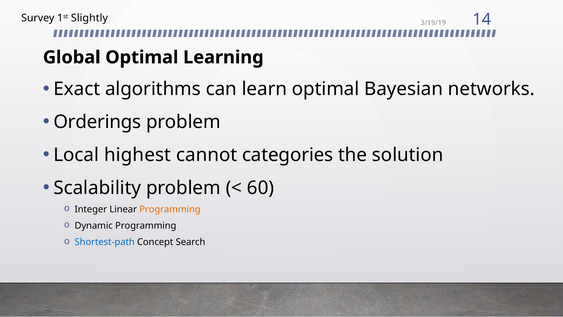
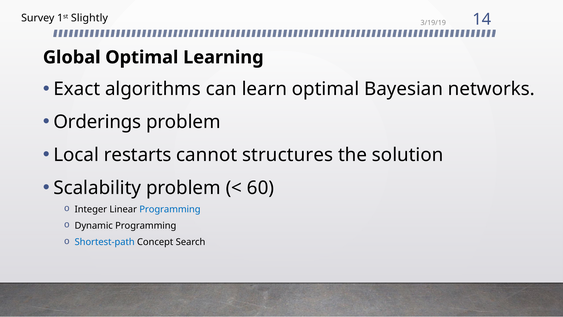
highest: highest -> restarts
categories: categories -> structures
Programming at (170, 209) colour: orange -> blue
